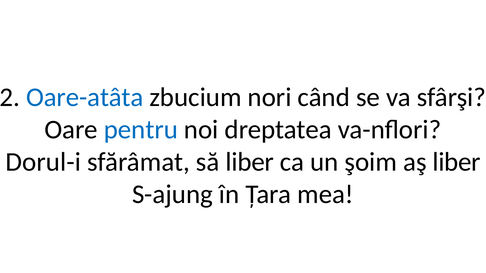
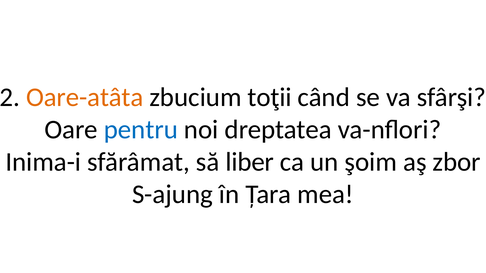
Oare-atâta colour: blue -> orange
nori: nori -> toţii
Dorul-i: Dorul-i -> Inima-i
aş liber: liber -> zbor
